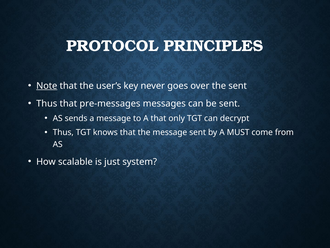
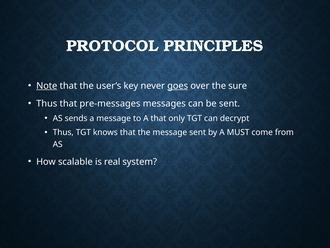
goes underline: none -> present
the sent: sent -> sure
just: just -> real
